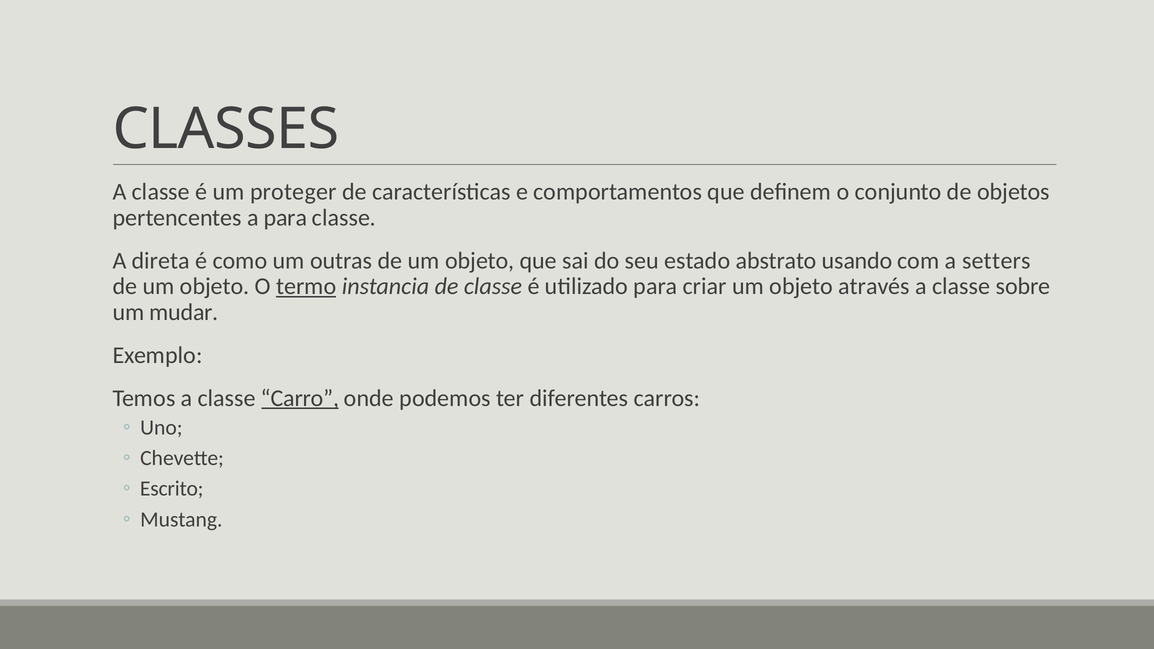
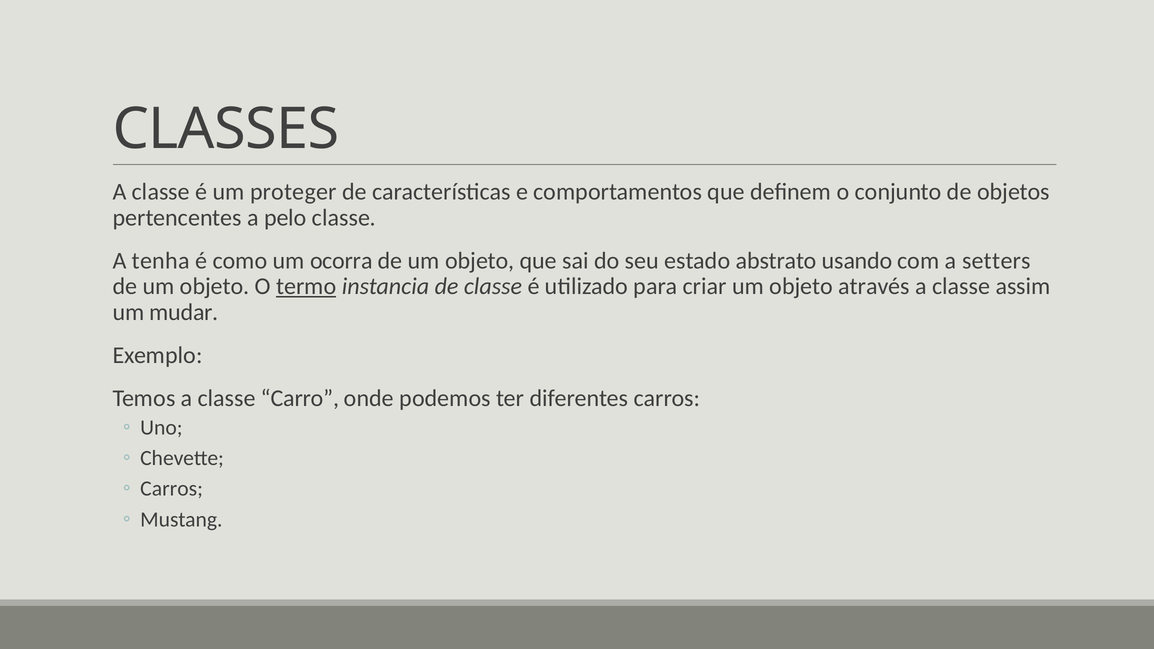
a para: para -> pelo
direta: direta -> tenha
outras: outras -> ocorra
sobre: sobre -> assim
Carro underline: present -> none
Escrito at (172, 489): Escrito -> Carros
